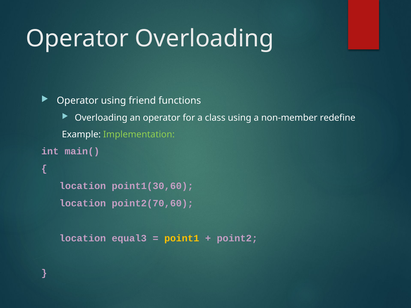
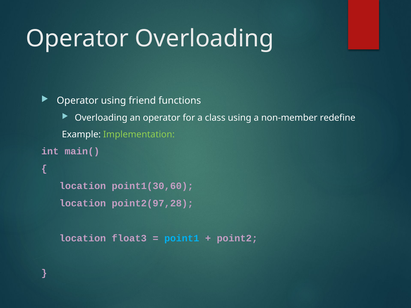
point2(70,60: point2(70,60 -> point2(97,28
equal3: equal3 -> float3
point1 colour: yellow -> light blue
